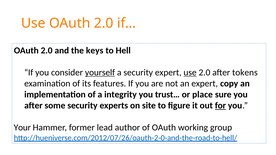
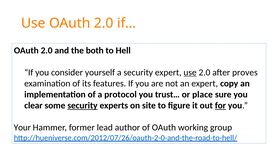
keys: keys -> both
yourself underline: present -> none
tokens: tokens -> proves
integrity: integrity -> protocol
after at (33, 106): after -> clear
security at (82, 106) underline: none -> present
